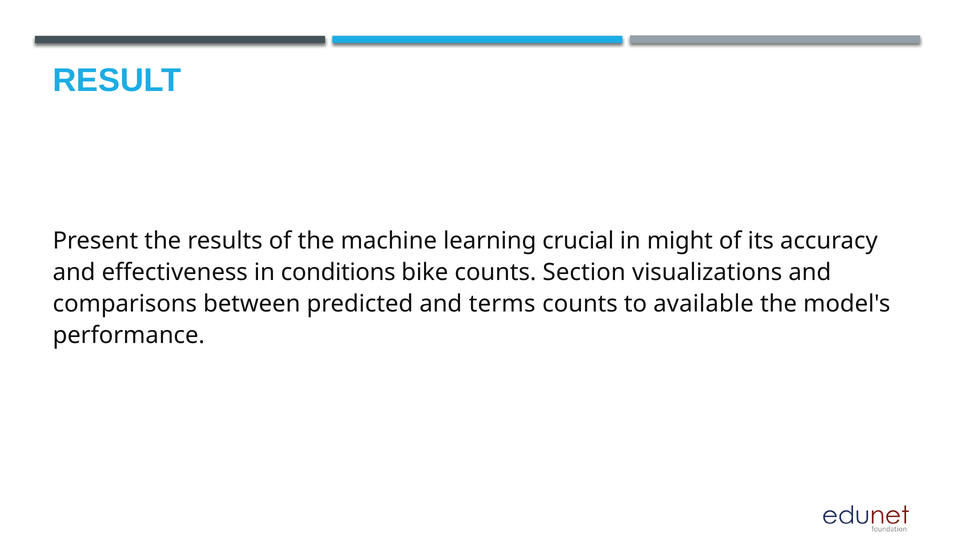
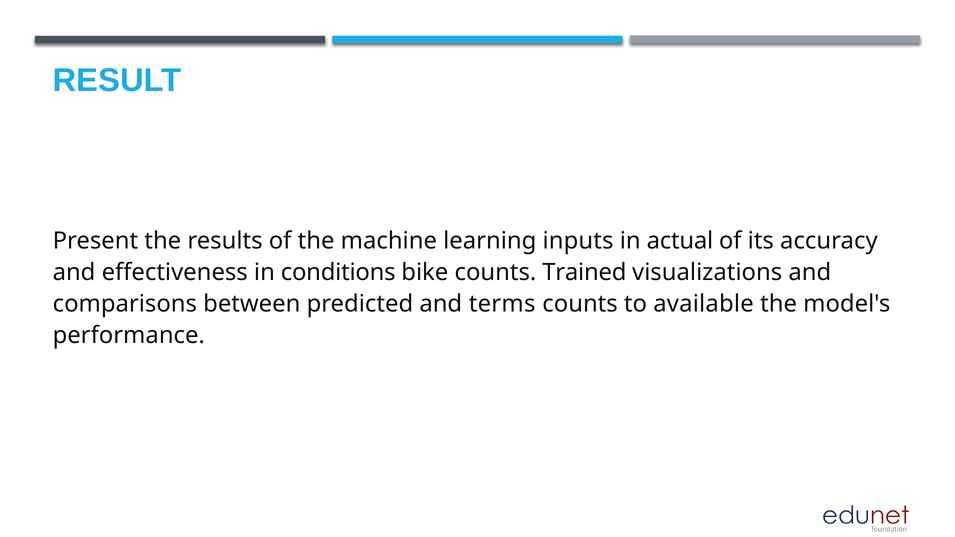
crucial: crucial -> inputs
might: might -> actual
Section: Section -> Trained
